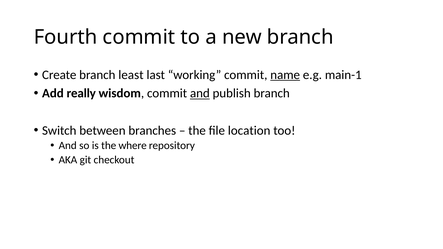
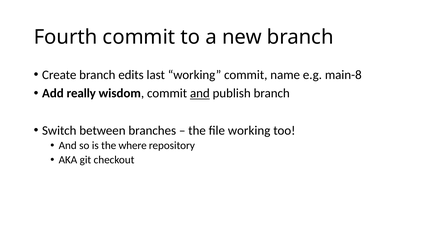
least: least -> edits
name underline: present -> none
main-1: main-1 -> main-8
file location: location -> working
